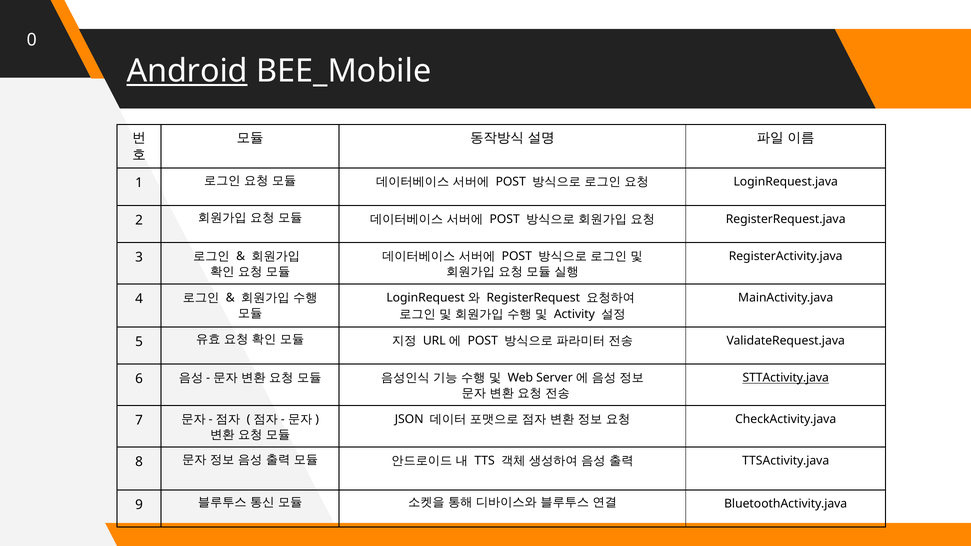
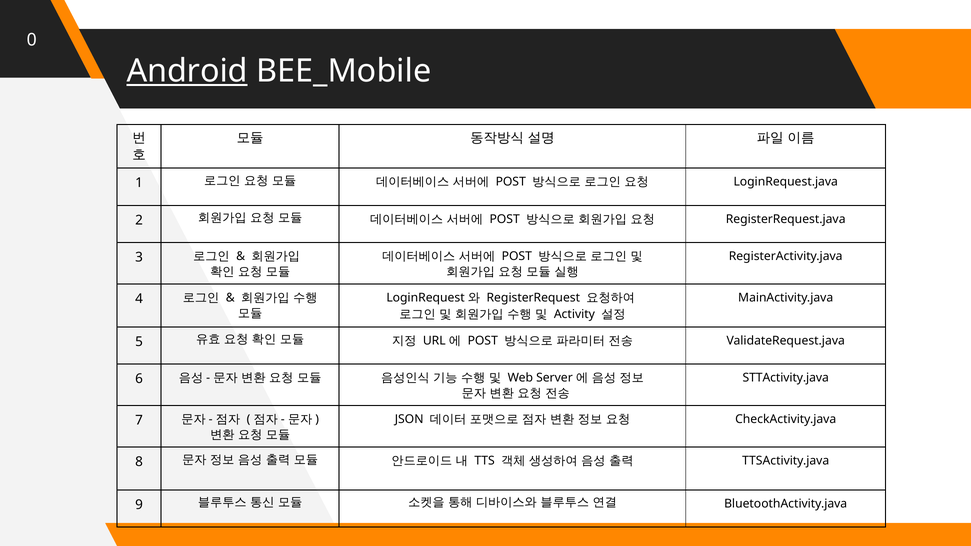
STTActivity.java underline: present -> none
